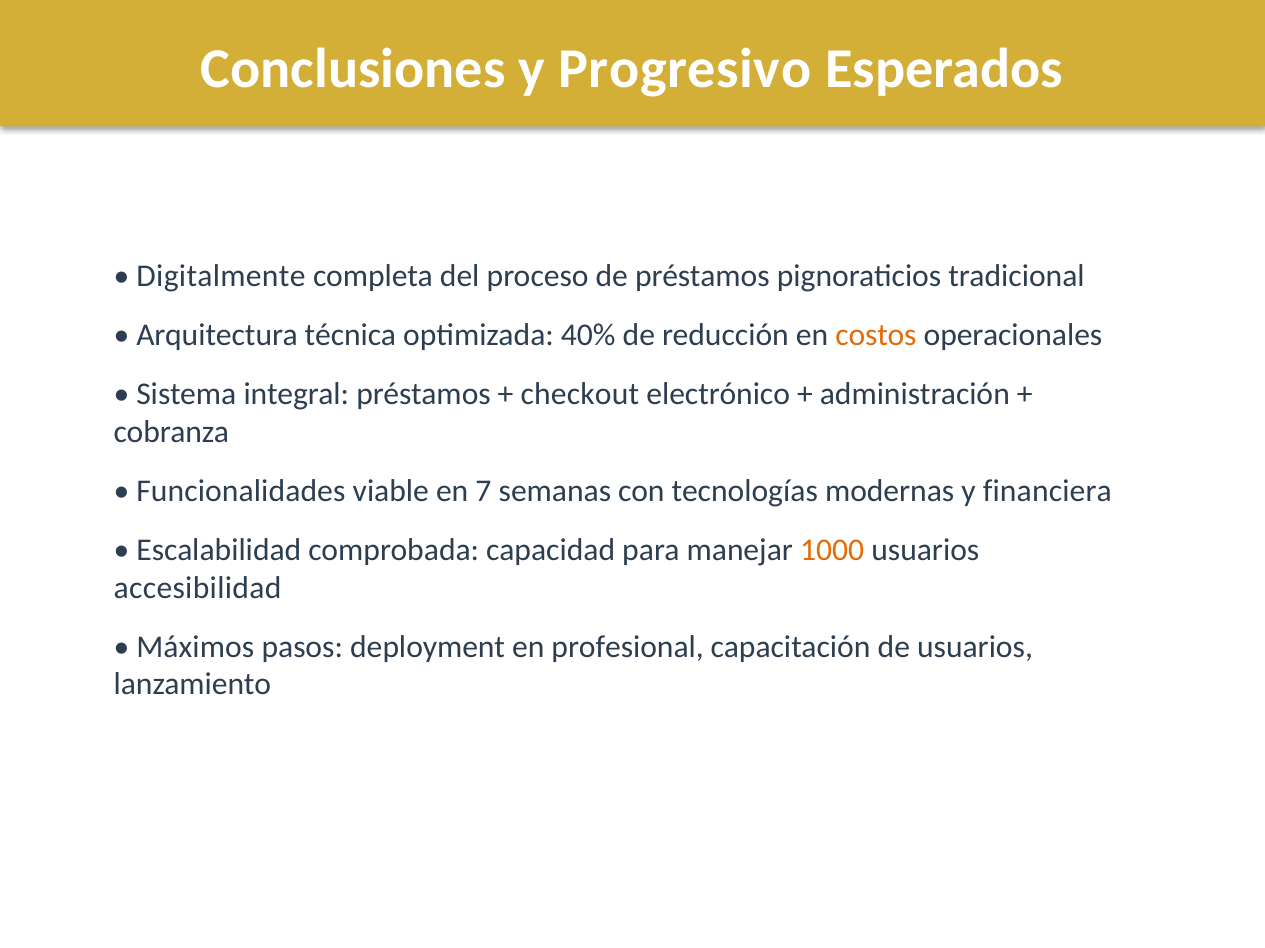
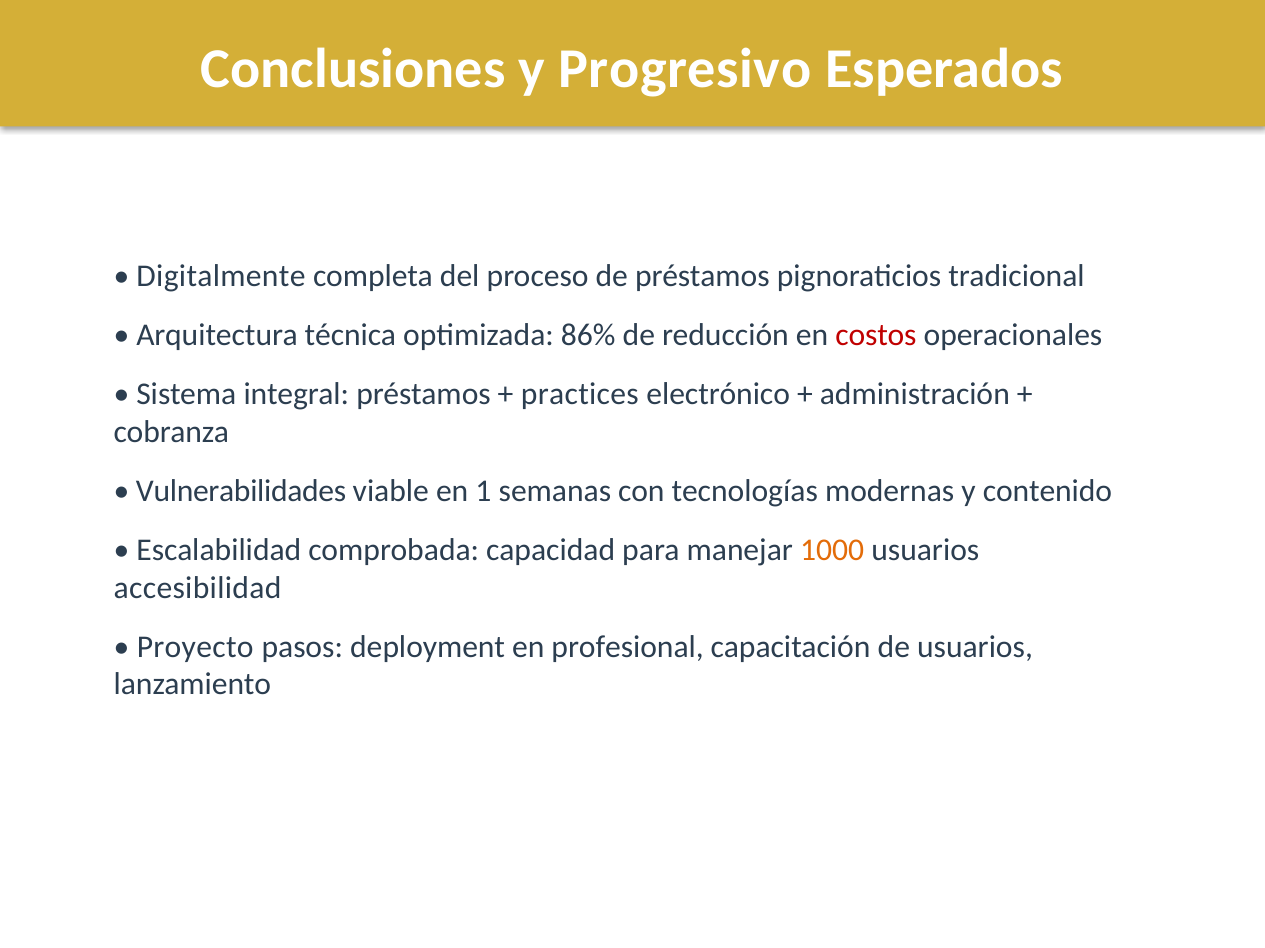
40%: 40% -> 86%
costos colour: orange -> red
checkout: checkout -> practices
Funcionalidades: Funcionalidades -> Vulnerabilidades
7: 7 -> 1
financiera: financiera -> contenido
Máximos: Máximos -> Proyecto
